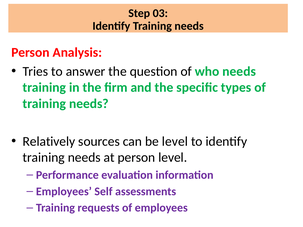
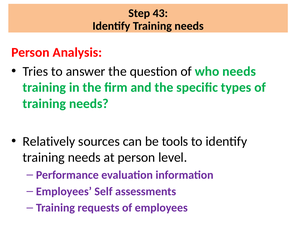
03: 03 -> 43
be level: level -> tools
